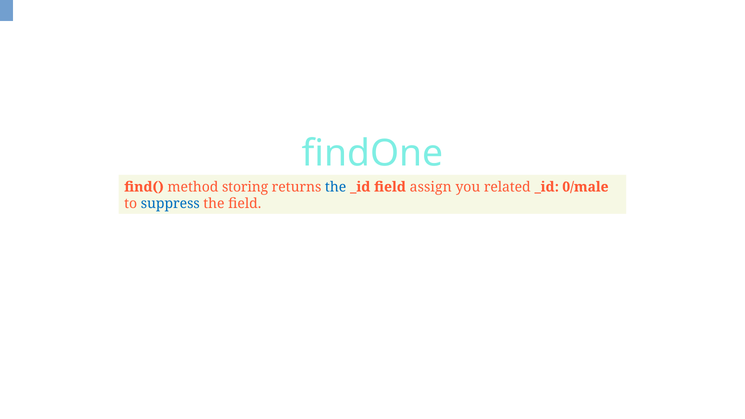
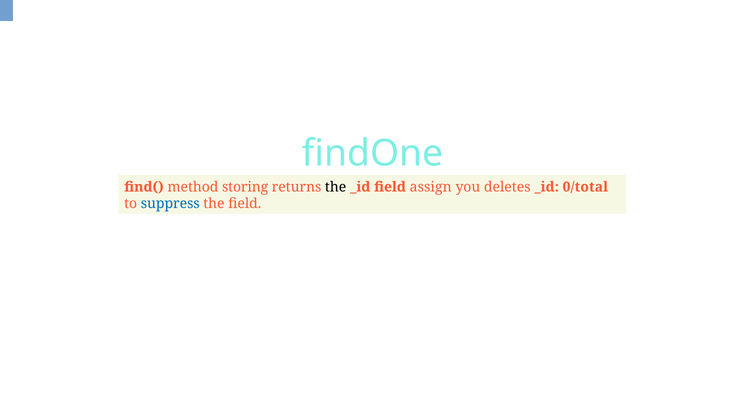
the at (336, 187) colour: blue -> black
related: related -> deletes
0/male: 0/male -> 0/total
